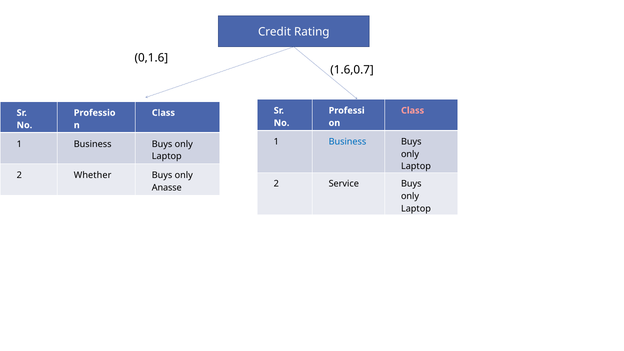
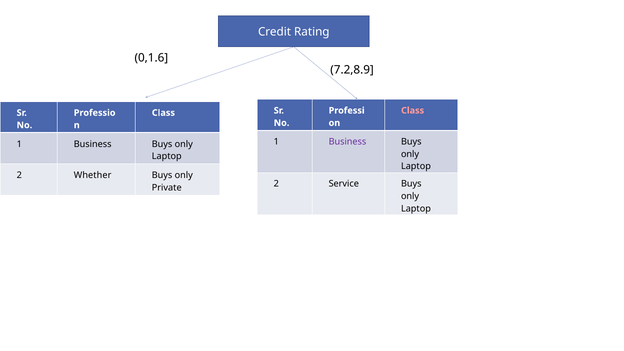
1.6,0.7: 1.6,0.7 -> 7.2,8.9
Business at (347, 142) colour: blue -> purple
Anasse: Anasse -> Private
